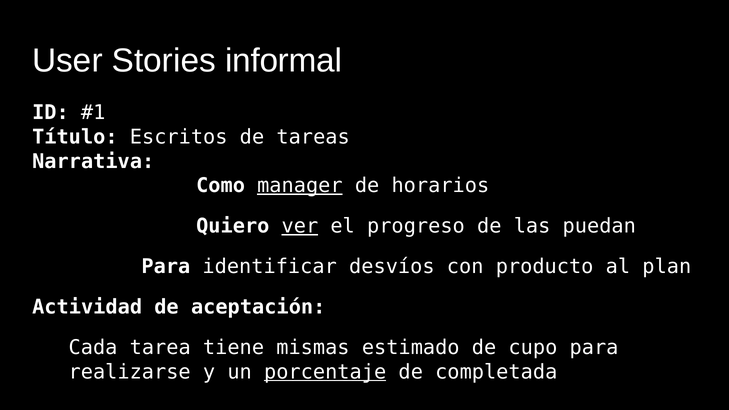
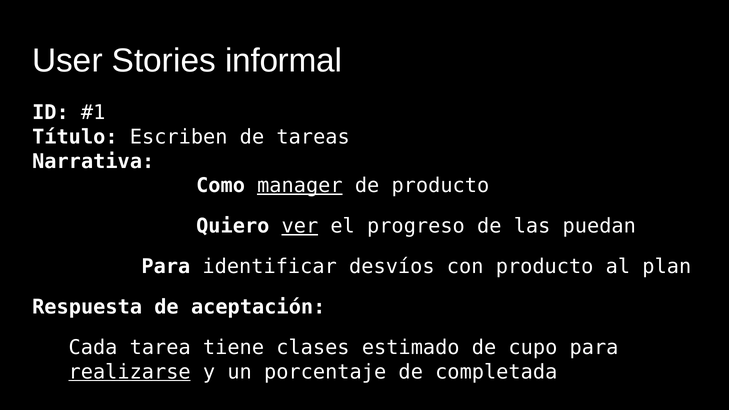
Escritos: Escritos -> Escriben
de horarios: horarios -> producto
Actividad: Actividad -> Respuesta
mismas: mismas -> clases
realizarse underline: none -> present
porcentaje underline: present -> none
